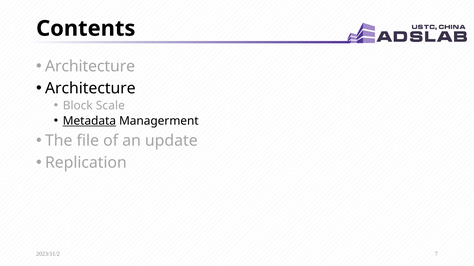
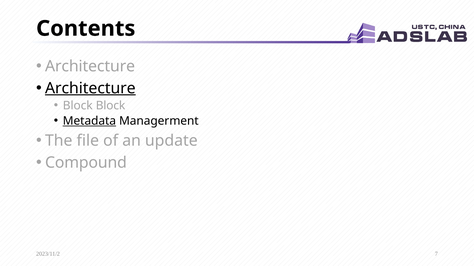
Architecture at (90, 88) underline: none -> present
Block Scale: Scale -> Block
Replication: Replication -> Compound
